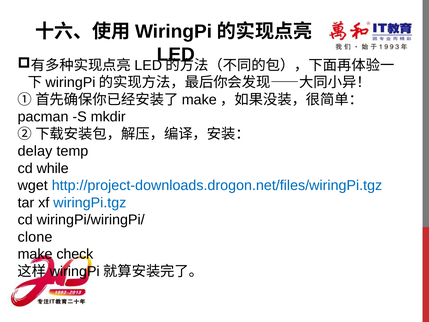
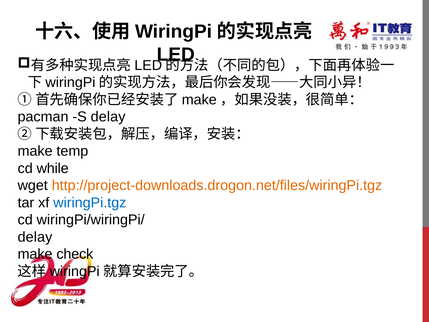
S mkdir: mkdir -> delay
delay at (35, 151): delay -> make
http://project-downloads.drogon.net/files/wiringPi.tgz colour: blue -> orange
clone at (35, 237): clone -> delay
